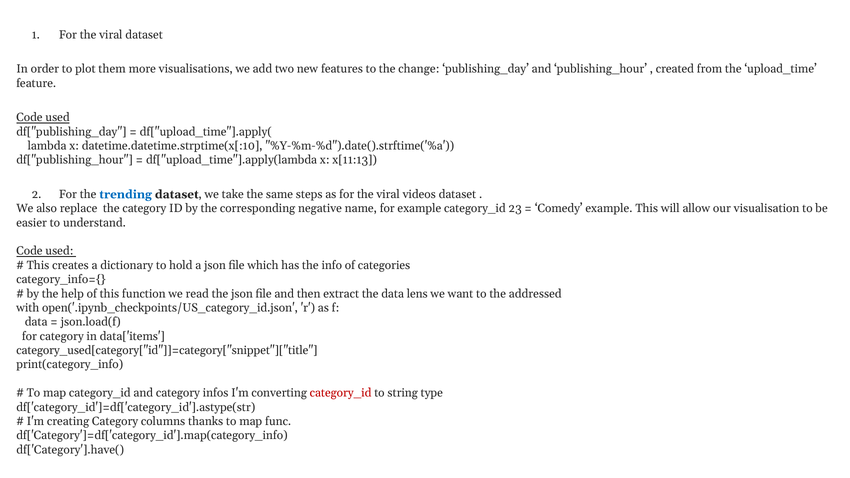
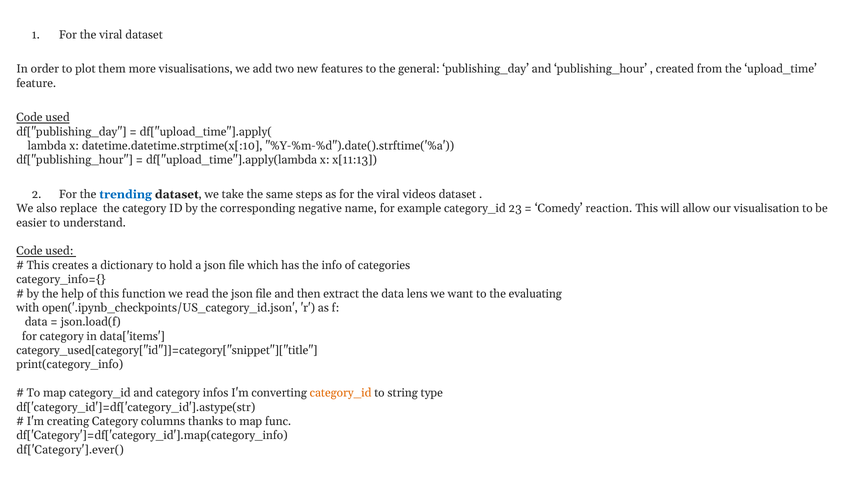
change: change -> general
Comedy example: example -> reaction
addressed: addressed -> evaluating
category_id at (341, 393) colour: red -> orange
df['Category'].have(: df['Category'].have( -> df['Category'].ever(
